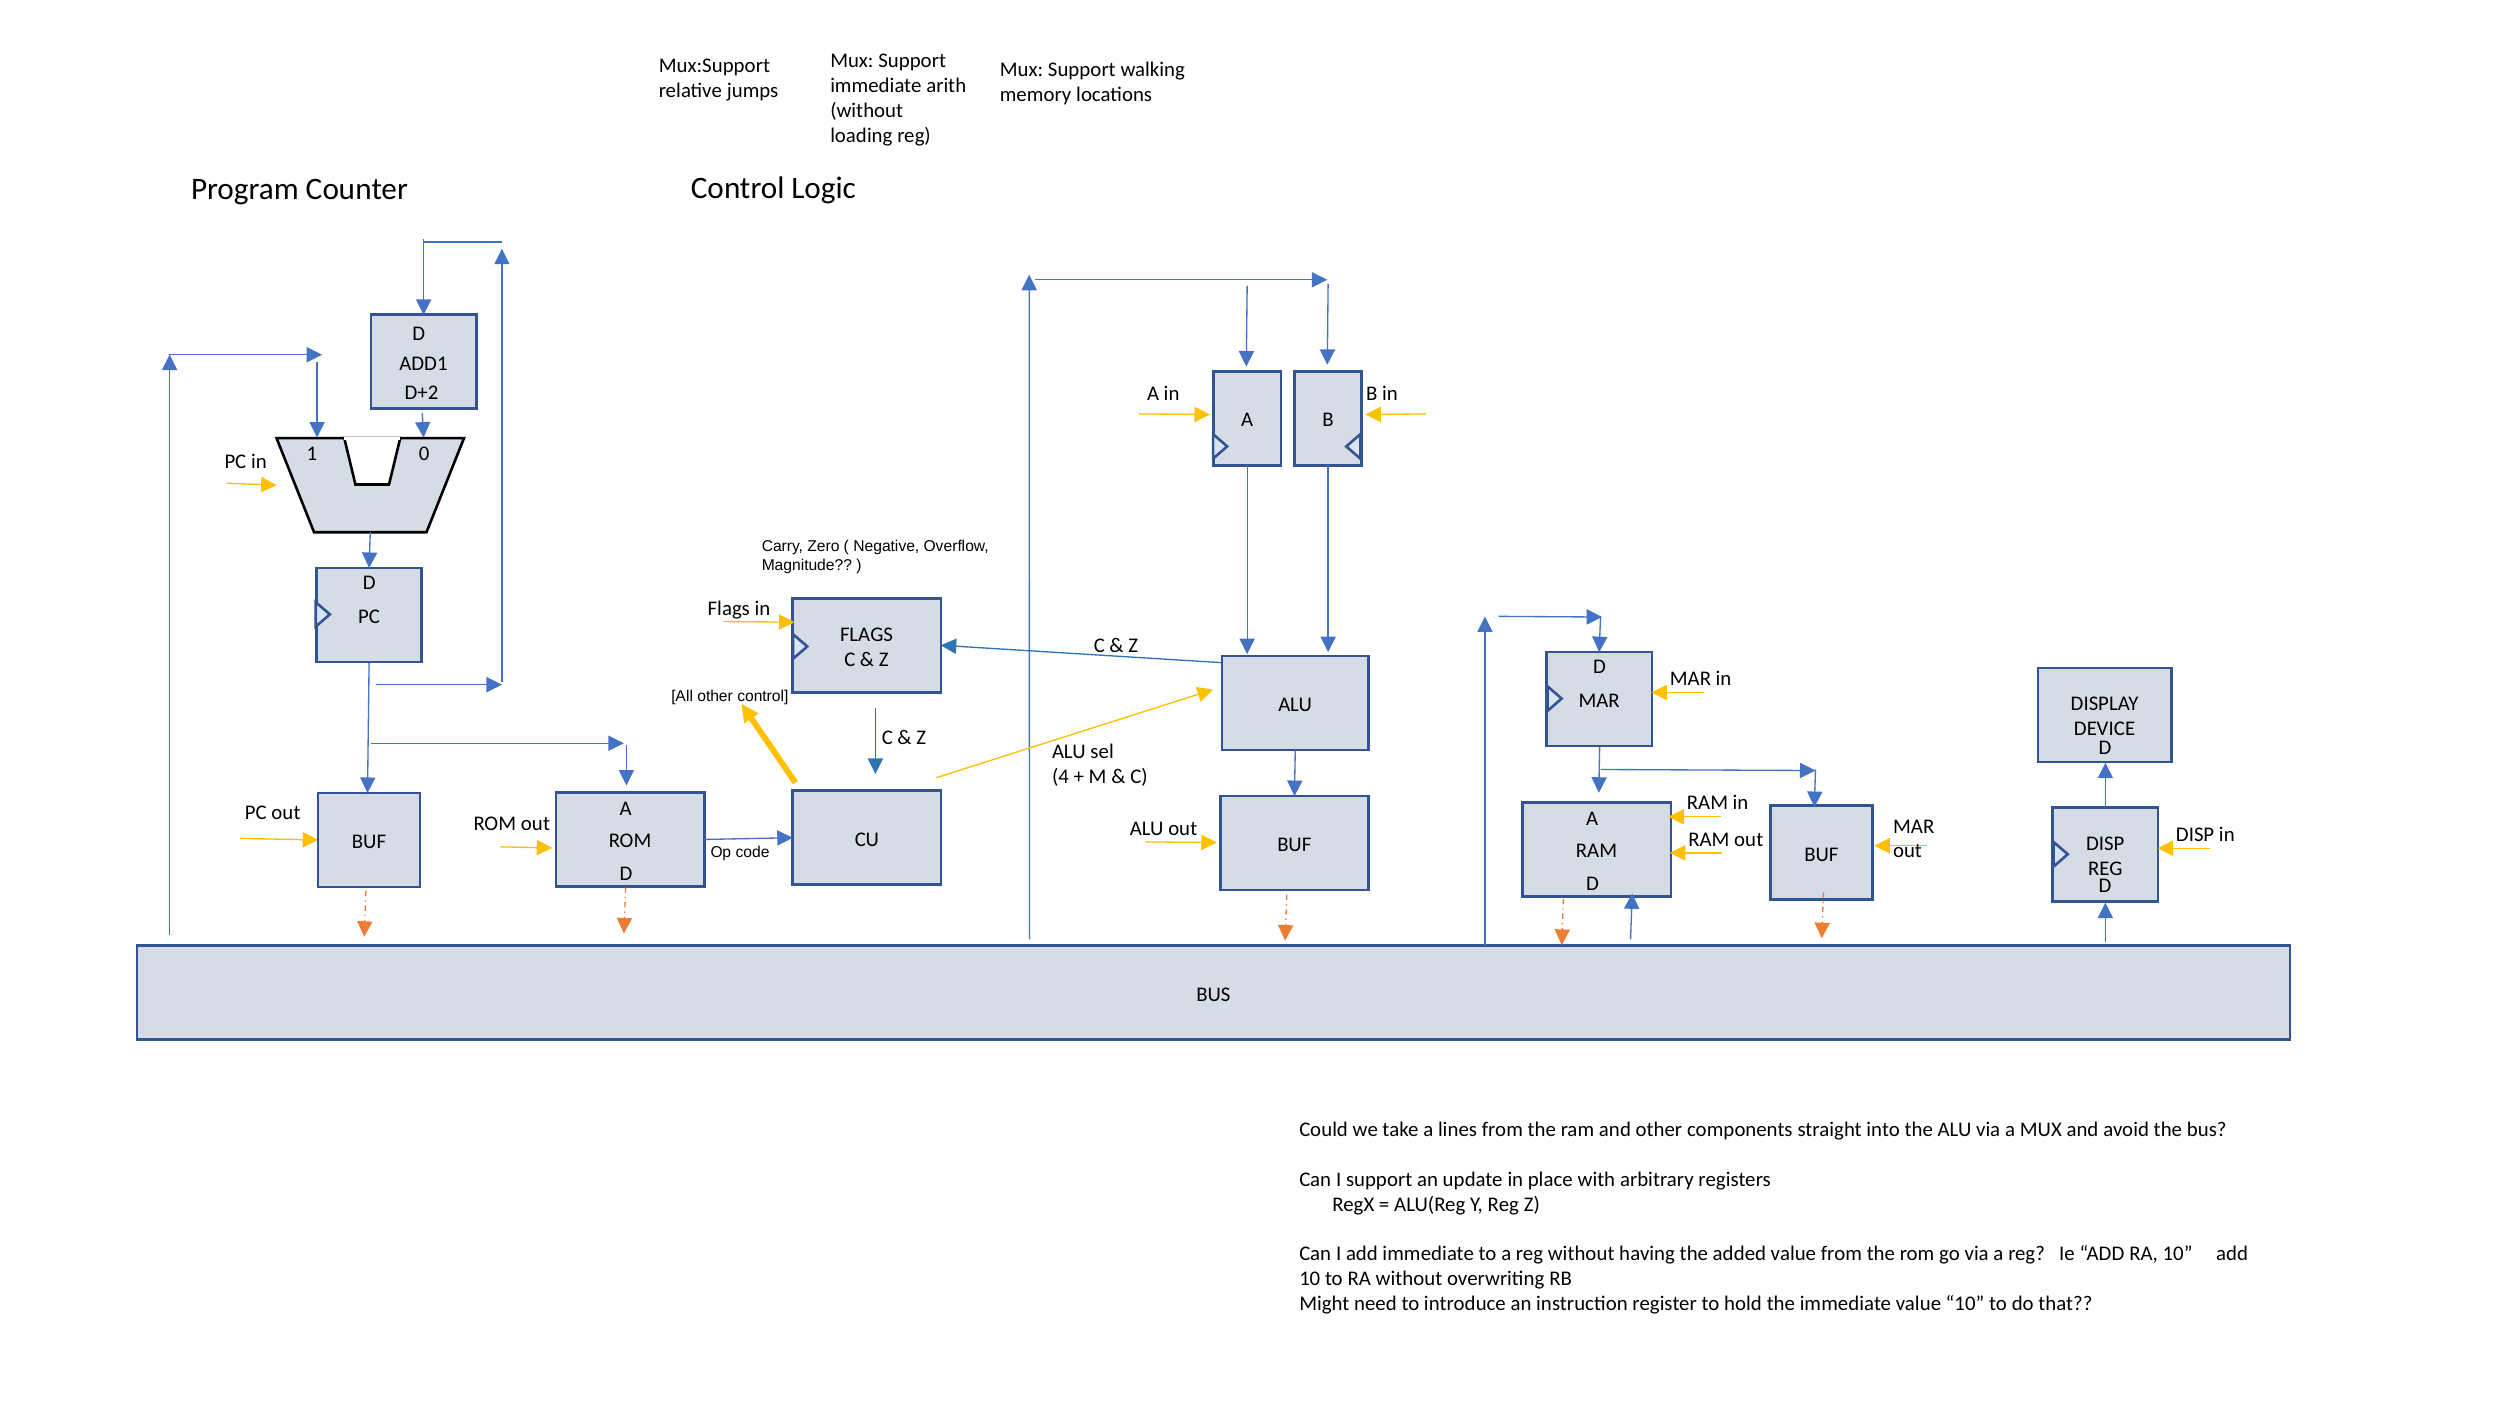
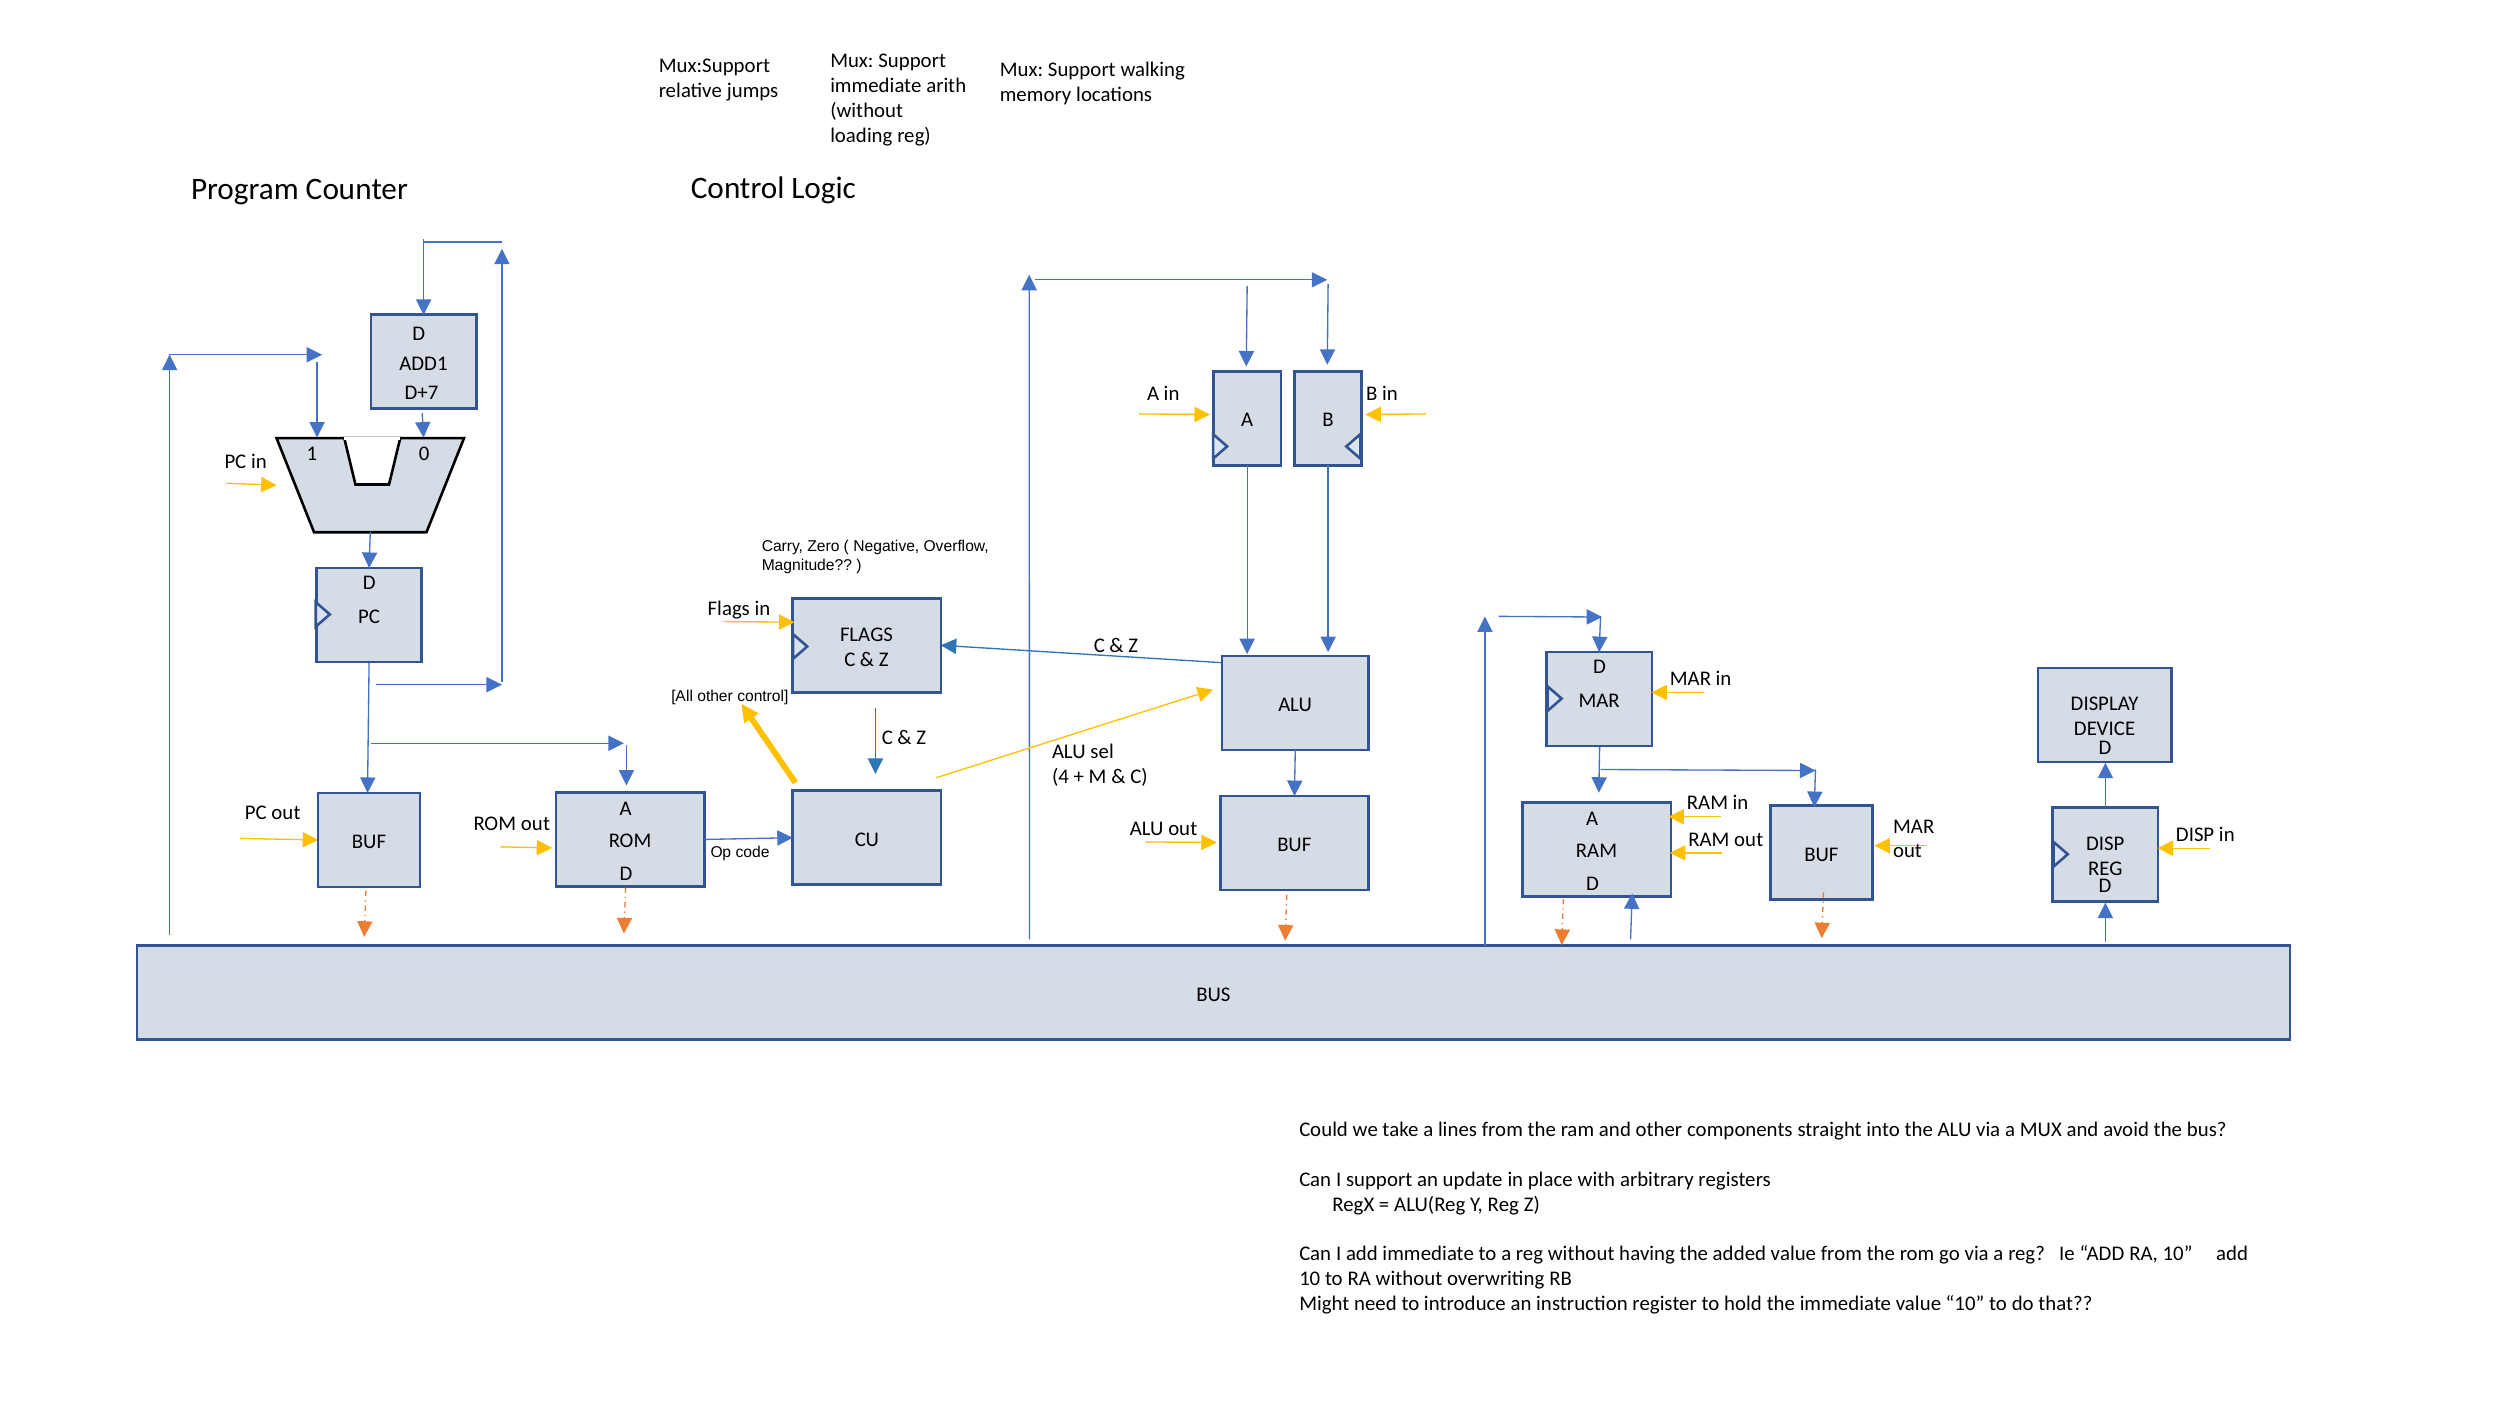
D+2: D+2 -> D+7
